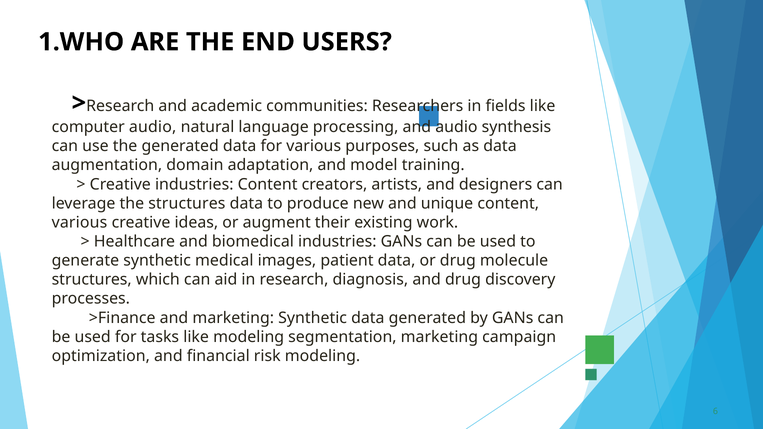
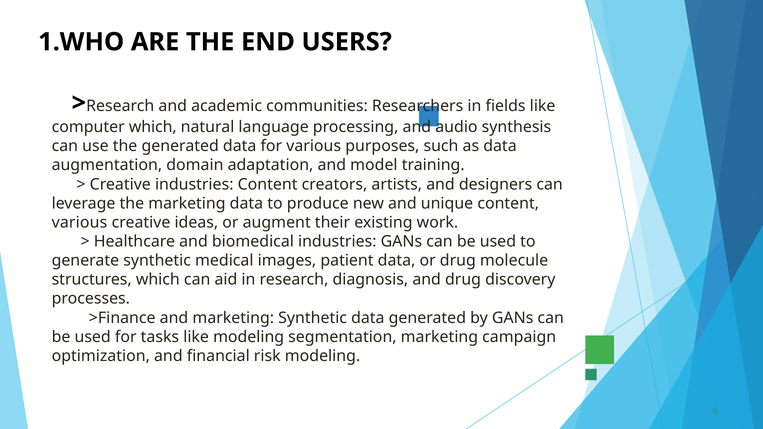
computer audio: audio -> which
the structures: structures -> marketing
